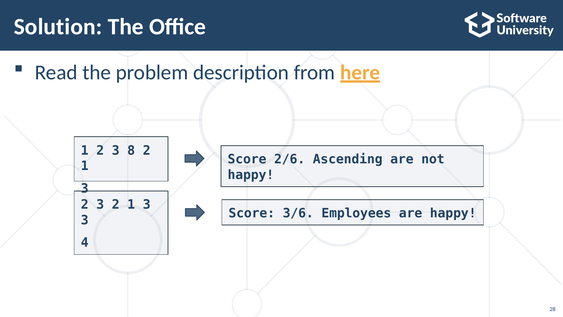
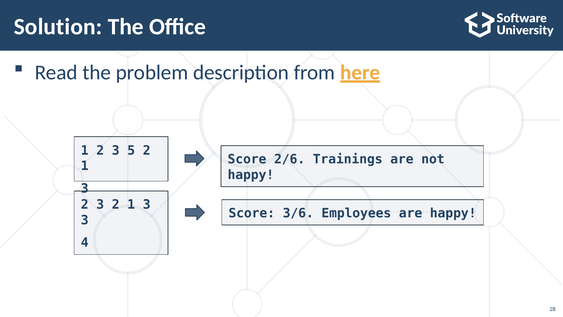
8: 8 -> 5
Ascending: Ascending -> Trainings
